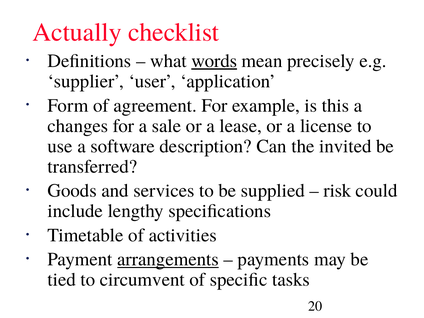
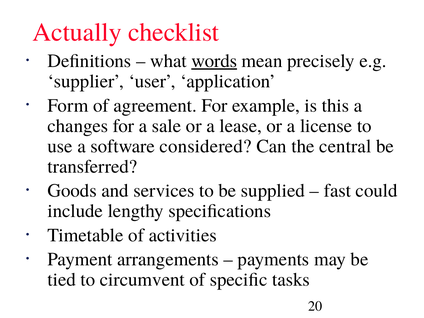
description: description -> considered
invited: invited -> central
risk: risk -> fast
arrangements underline: present -> none
